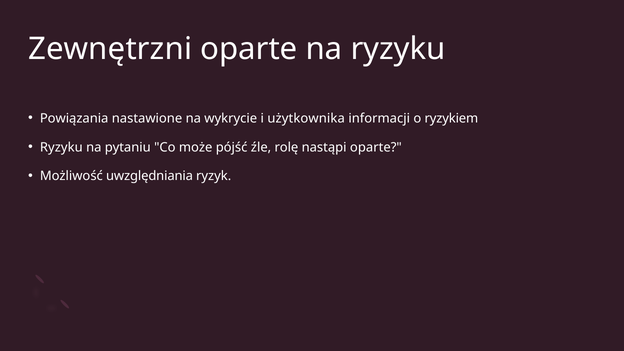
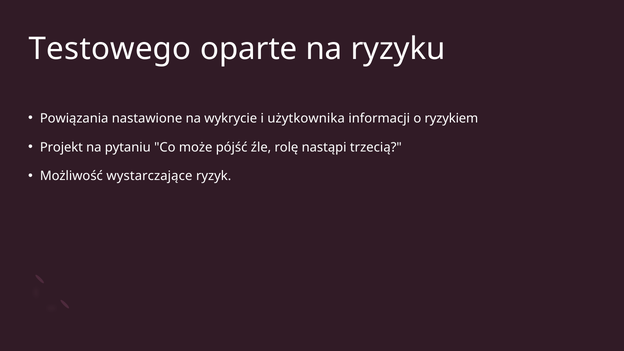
Zewnętrzni: Zewnętrzni -> Testowego
Ryzyku at (61, 147): Ryzyku -> Projekt
nastąpi oparte: oparte -> trzecią
uwzględniania: uwzględniania -> wystarczające
